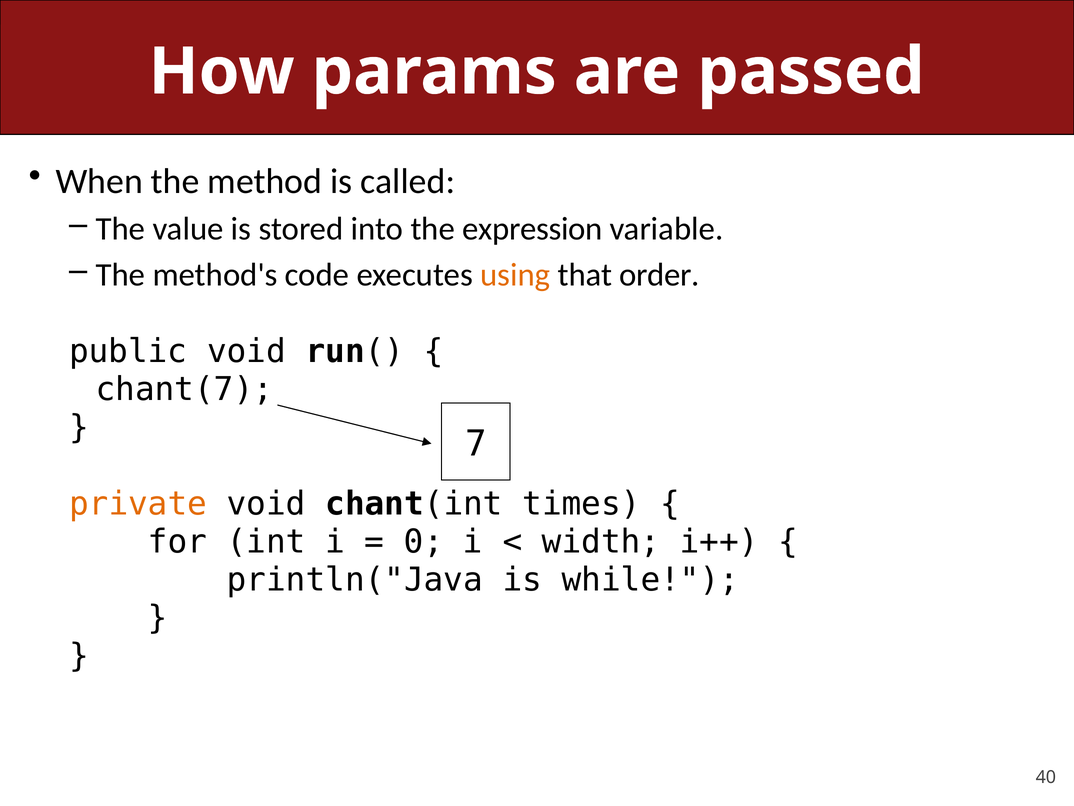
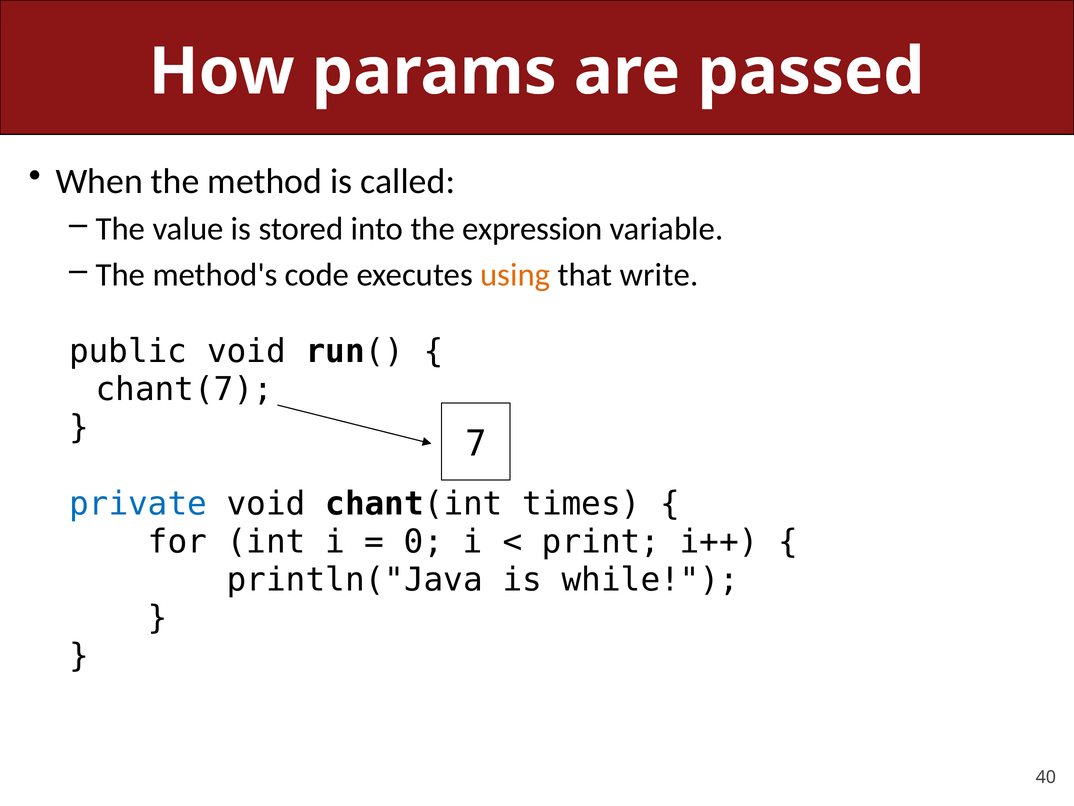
order: order -> write
private colour: orange -> blue
width: width -> print
